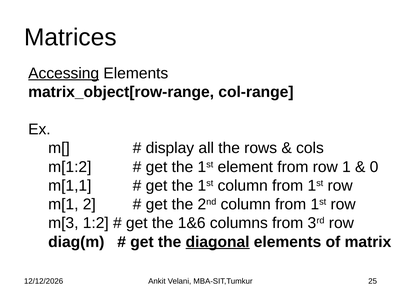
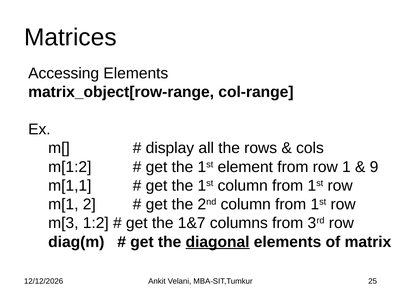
Accessing underline: present -> none
0: 0 -> 9
1&6: 1&6 -> 1&7
